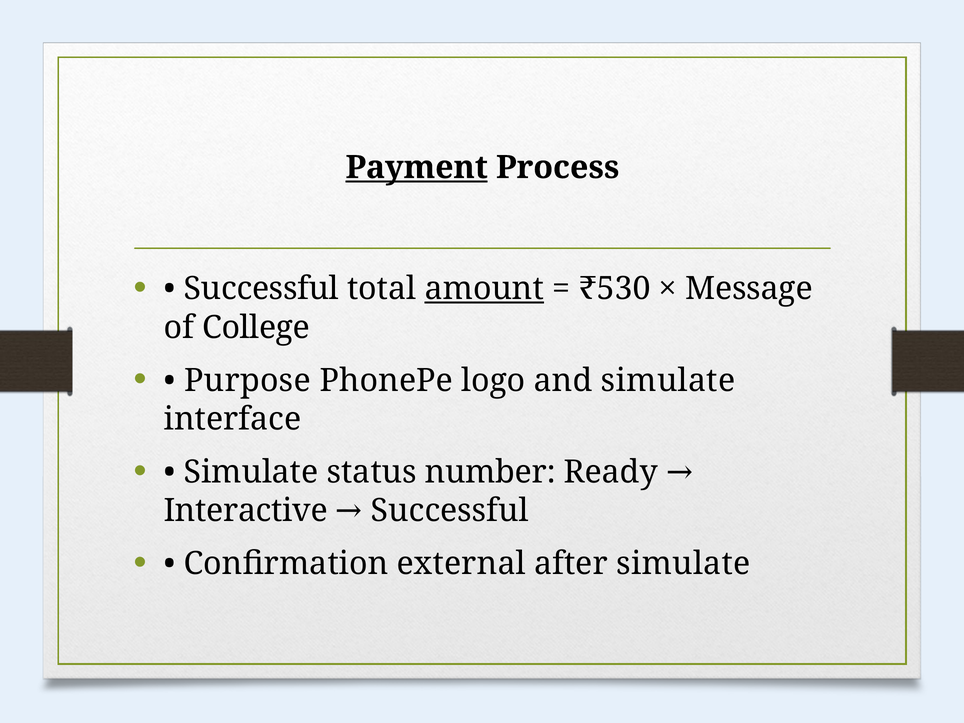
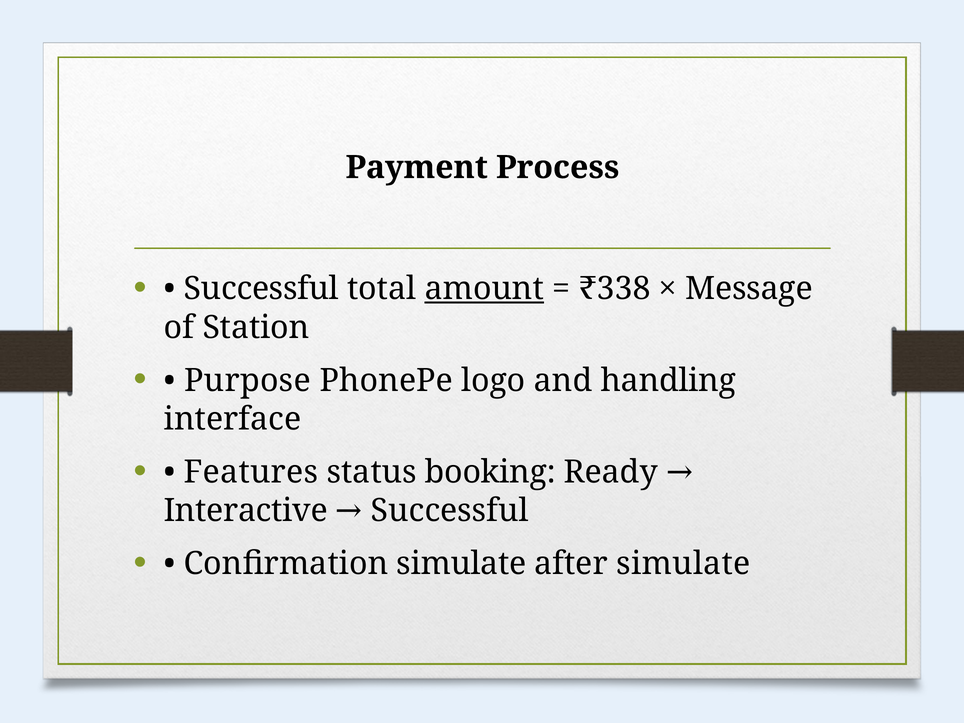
Payment underline: present -> none
₹530: ₹530 -> ₹338
College: College -> Station
and simulate: simulate -> handling
Simulate at (251, 472): Simulate -> Features
number: number -> booking
Confirmation external: external -> simulate
